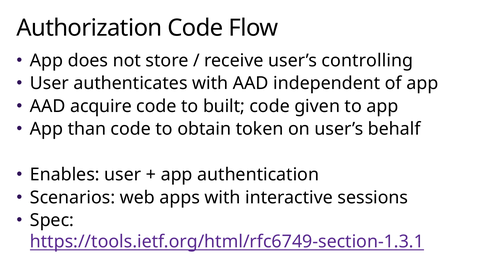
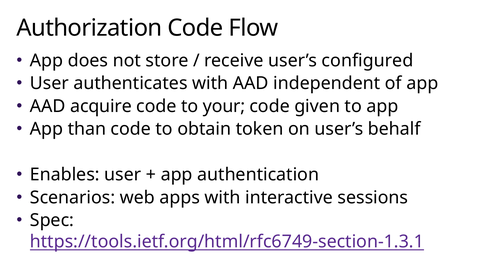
controlling: controlling -> configured
built: built -> your
